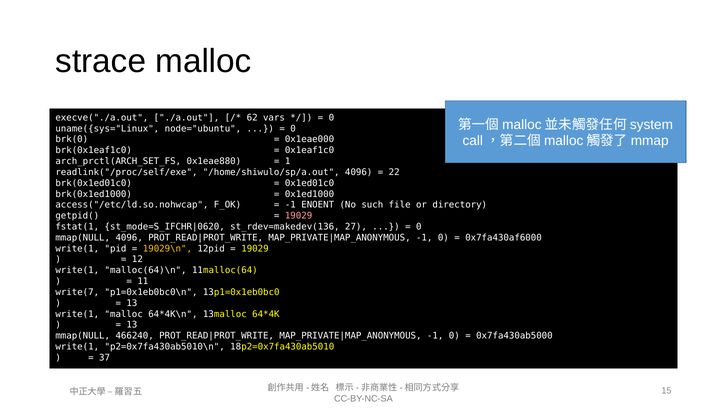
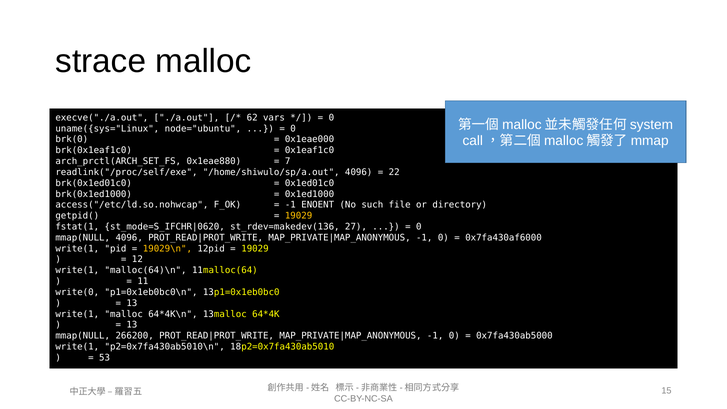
1: 1 -> 7
19029 at (299, 216) colour: pink -> yellow
write(7: write(7 -> write(0
466240: 466240 -> 266200
37: 37 -> 53
